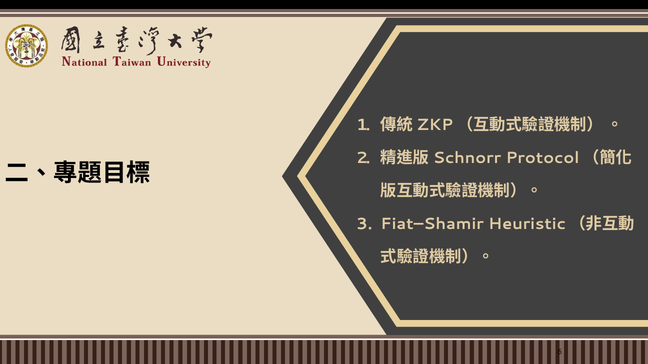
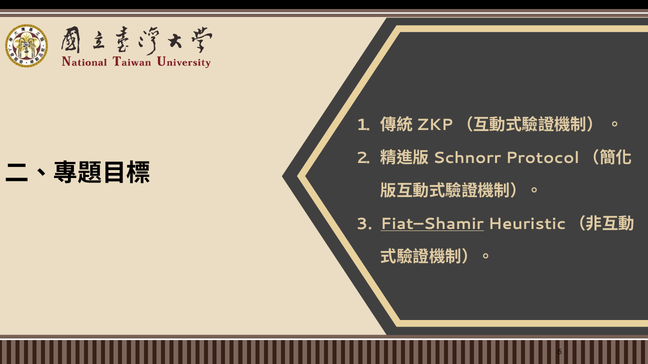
Fiat–Shamir underline: none -> present
